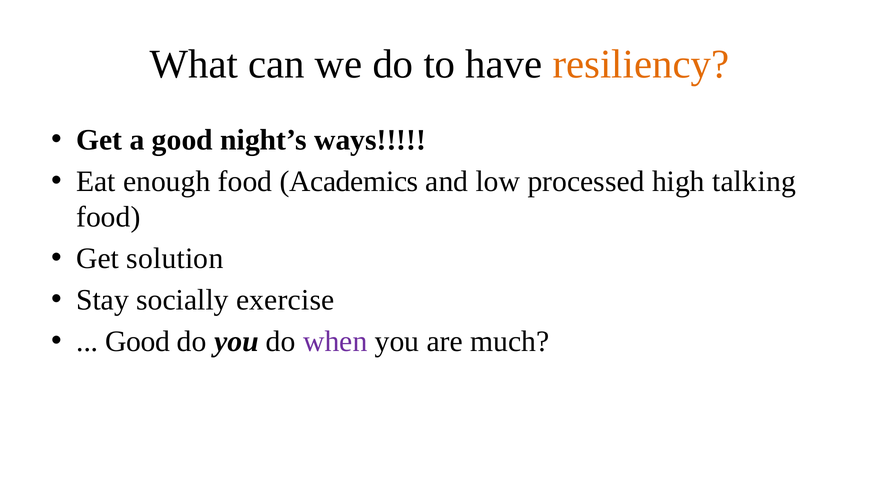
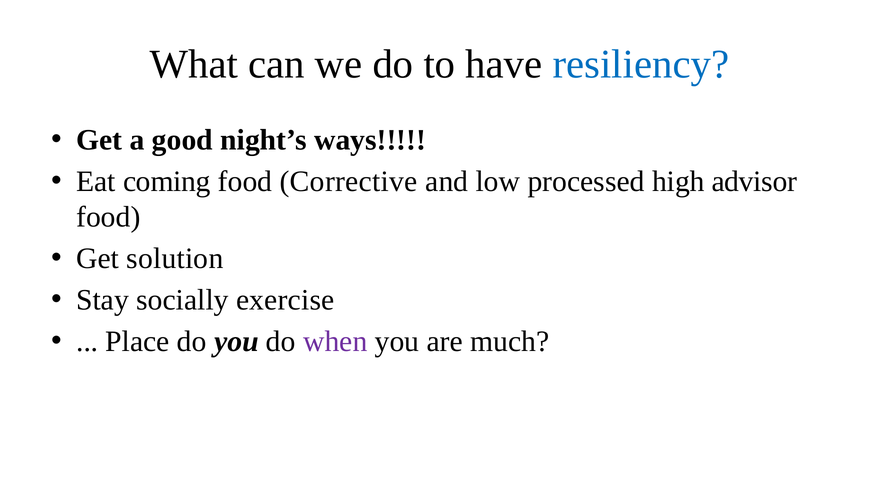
resiliency colour: orange -> blue
enough: enough -> coming
Academics: Academics -> Corrective
talking: talking -> advisor
Good at (138, 342): Good -> Place
